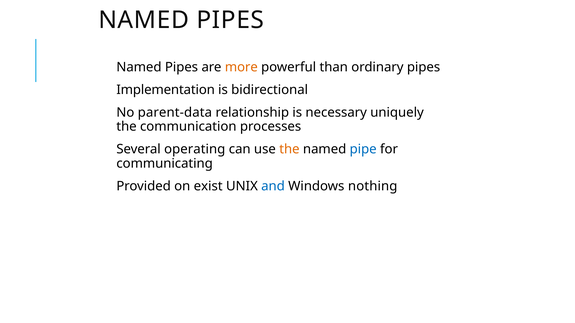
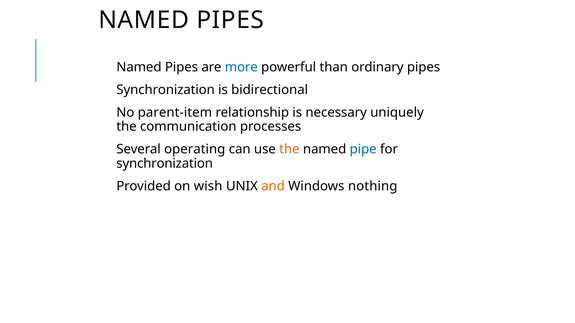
more colour: orange -> blue
Implementation at (166, 90): Implementation -> Synchronization
parent-data: parent-data -> parent-item
communicating at (165, 164): communicating -> synchronization
exist: exist -> wish
and colour: blue -> orange
